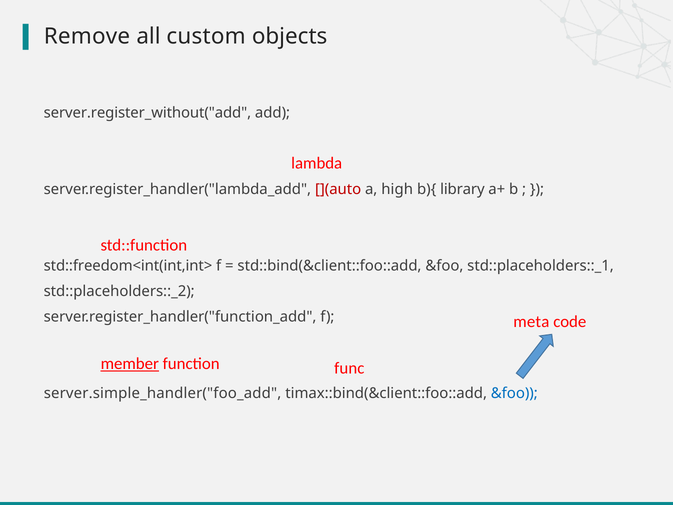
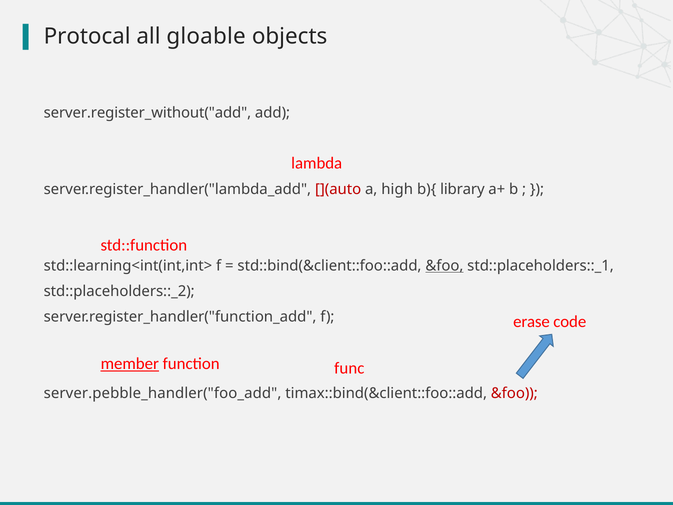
Remove: Remove -> Protocal
custom: custom -> gloable
std::freedom<int(int,int>: std::freedom<int(int,int> -> std::learning<int(int,int>
&foo at (444, 266) underline: none -> present
meta: meta -> erase
server.simple_handler("foo_add: server.simple_handler("foo_add -> server.pebble_handler("foo_add
&foo at (514, 393) colour: blue -> red
